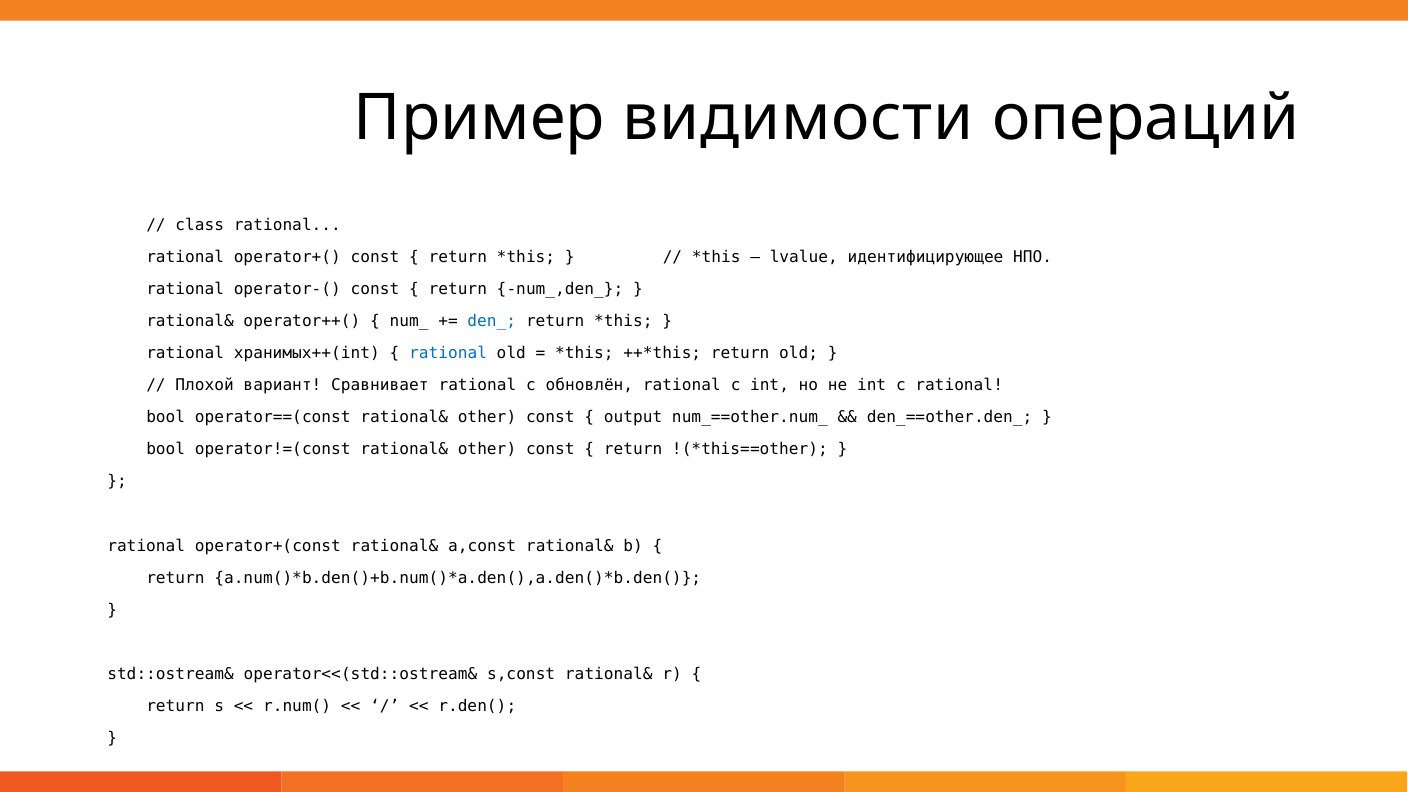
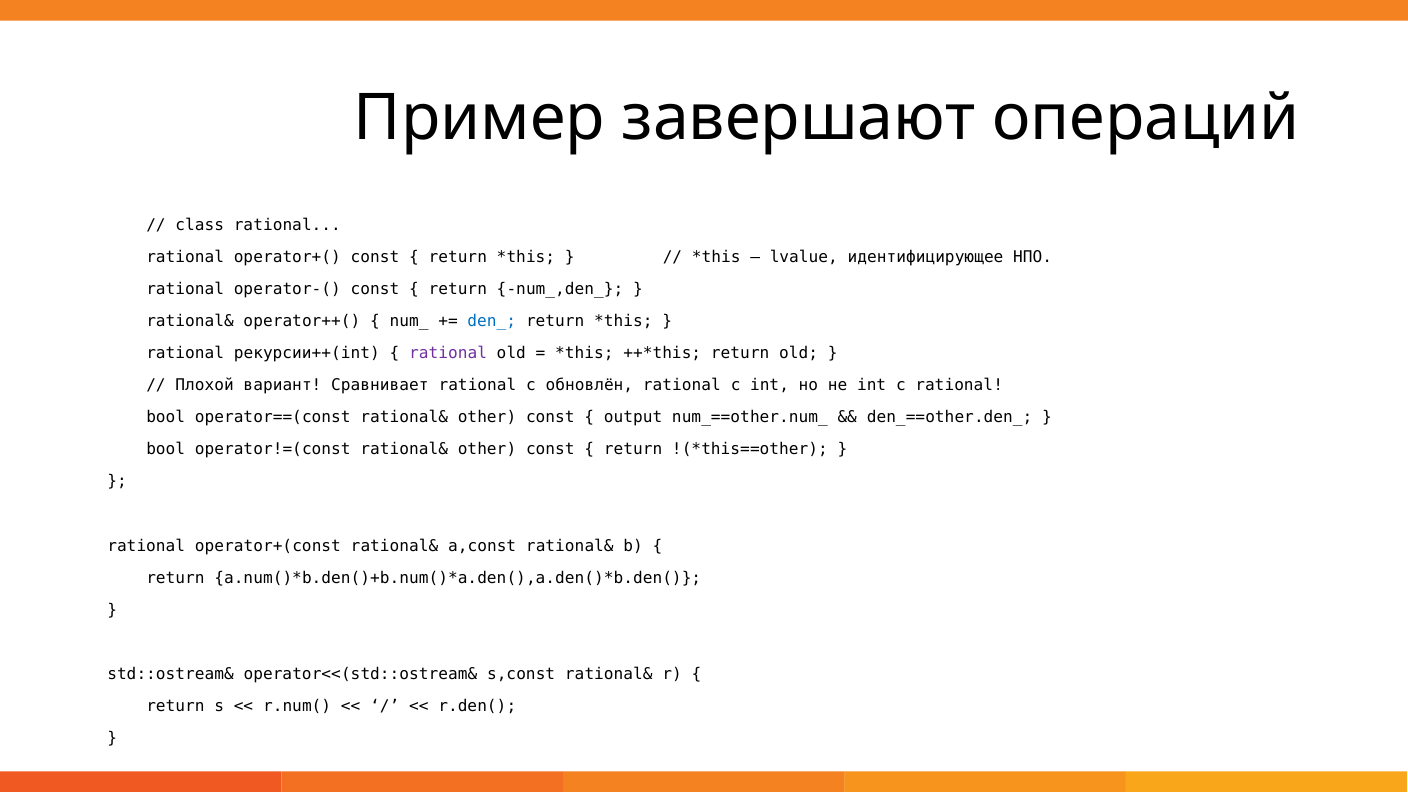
видимости: видимости -> завершают
хранимых++(int: хранимых++(int -> рекурсии++(int
rational at (448, 353) colour: blue -> purple
